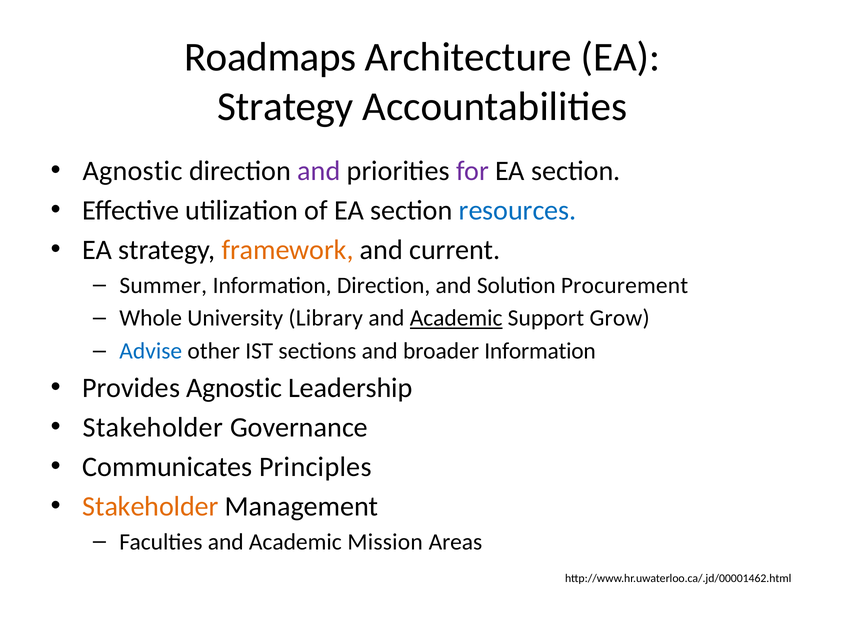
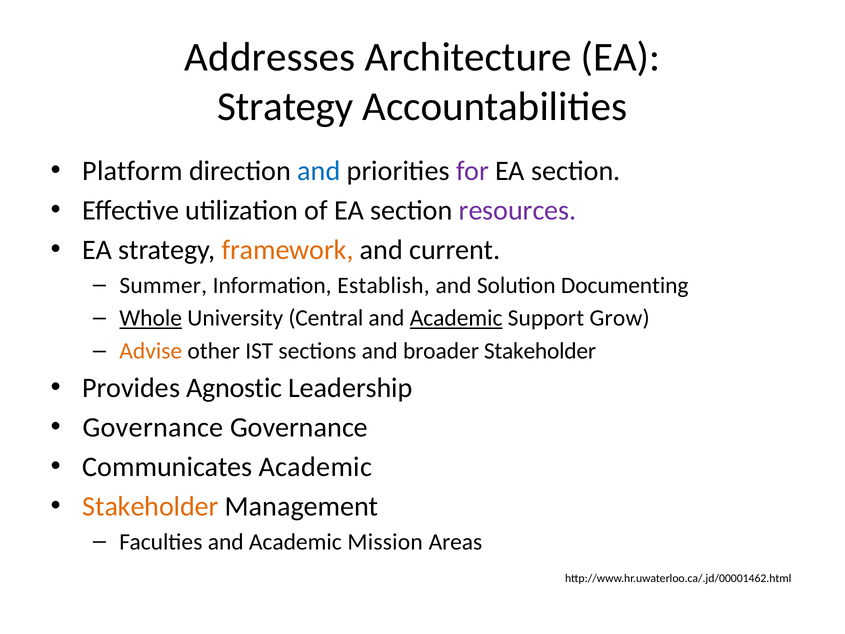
Roadmaps: Roadmaps -> Addresses
Agnostic at (133, 171): Agnostic -> Platform
and at (319, 171) colour: purple -> blue
resources colour: blue -> purple
Information Direction: Direction -> Establish
Procurement: Procurement -> Documenting
Whole underline: none -> present
Library: Library -> Central
Advise colour: blue -> orange
broader Information: Information -> Stakeholder
Stakeholder at (153, 427): Stakeholder -> Governance
Communicates Principles: Principles -> Academic
